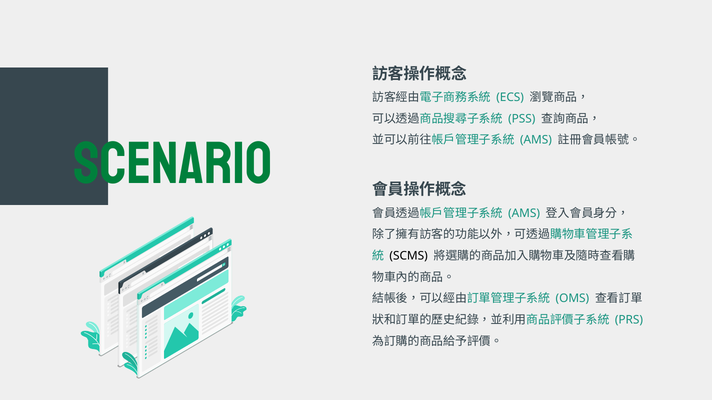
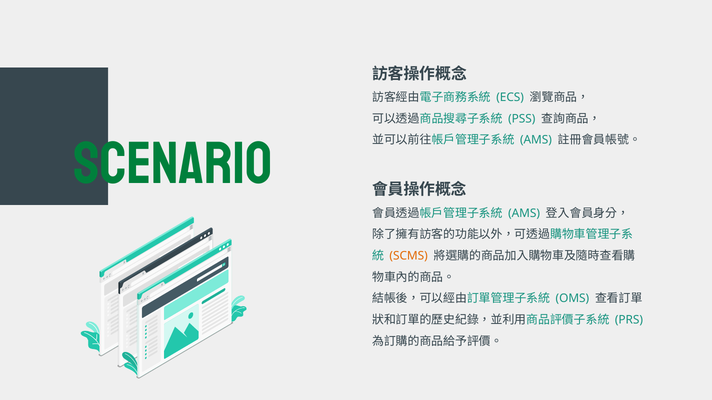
SCMS colour: black -> orange
